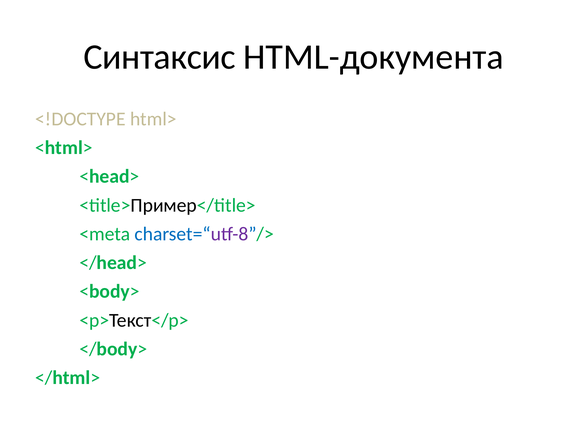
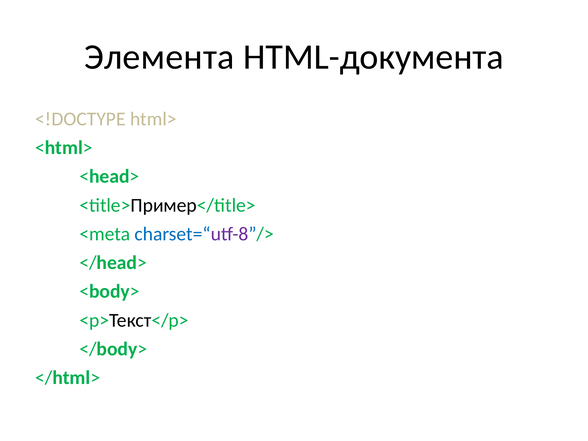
Синтаксис: Синтаксис -> Элемента
